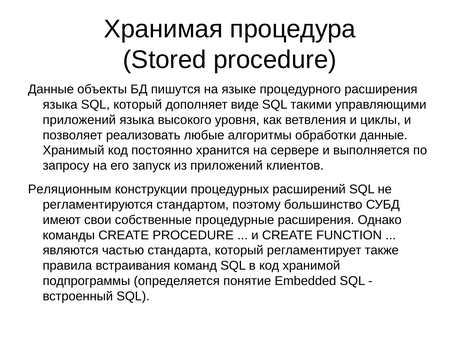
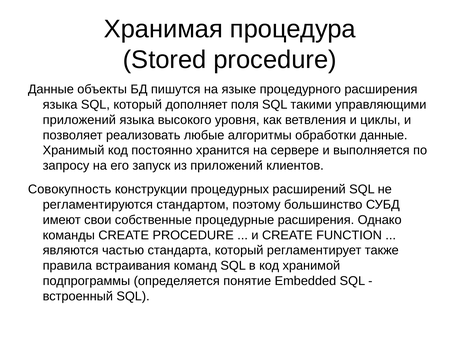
виде: виде -> поля
Реляционным: Реляционным -> Совокупность
